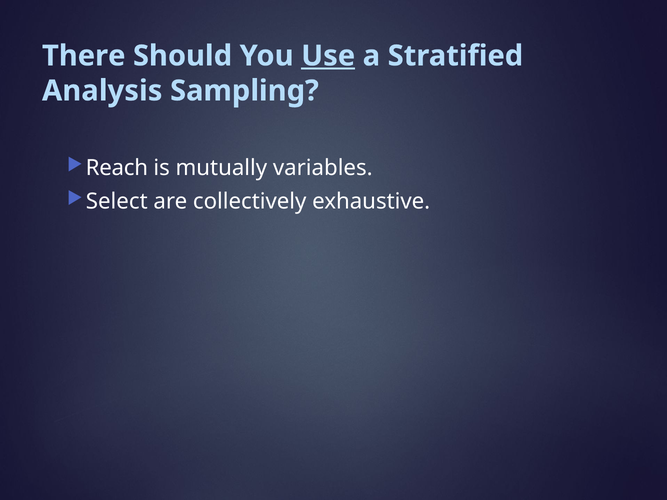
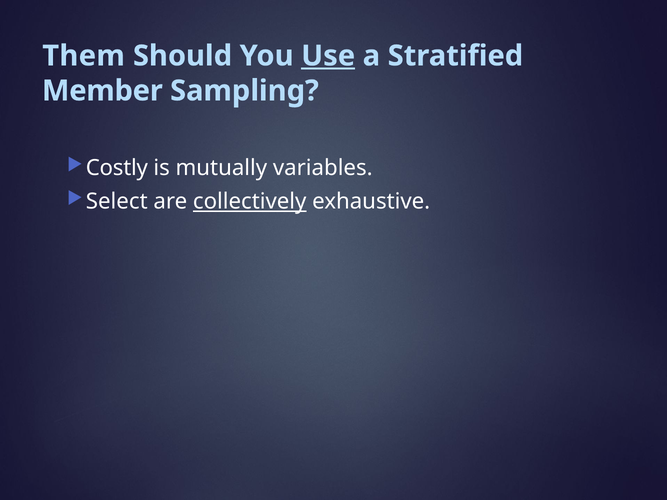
There: There -> Them
Analysis: Analysis -> Member
Reach: Reach -> Costly
collectively underline: none -> present
